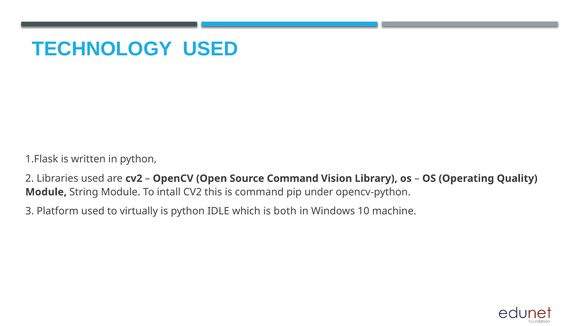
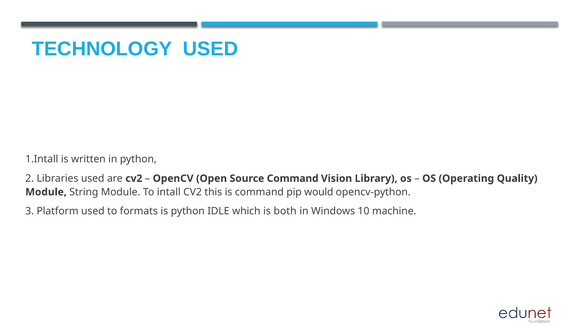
1.Flask: 1.Flask -> 1.Intall
under: under -> would
virtually: virtually -> formats
